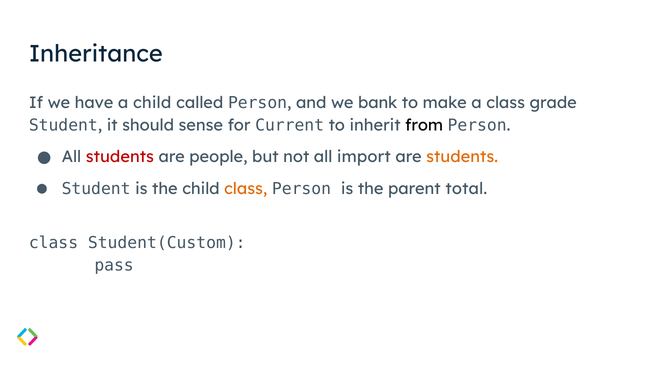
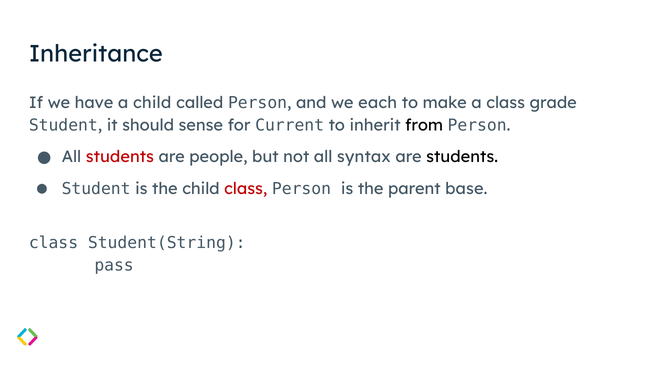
bank: bank -> each
import: import -> syntax
students at (462, 157) colour: orange -> black
class at (246, 189) colour: orange -> red
total: total -> base
Student(Custom: Student(Custom -> Student(String
